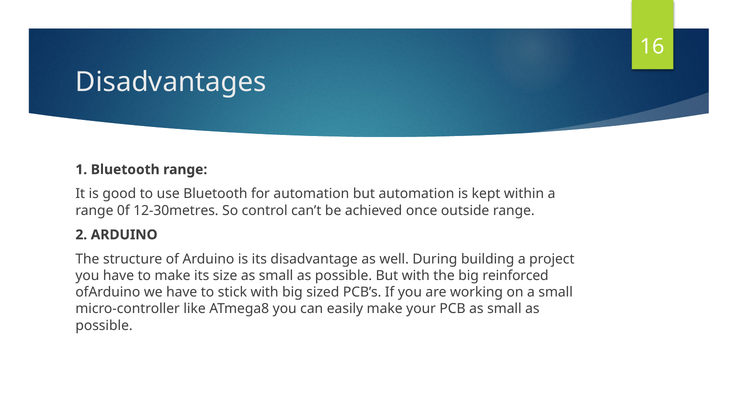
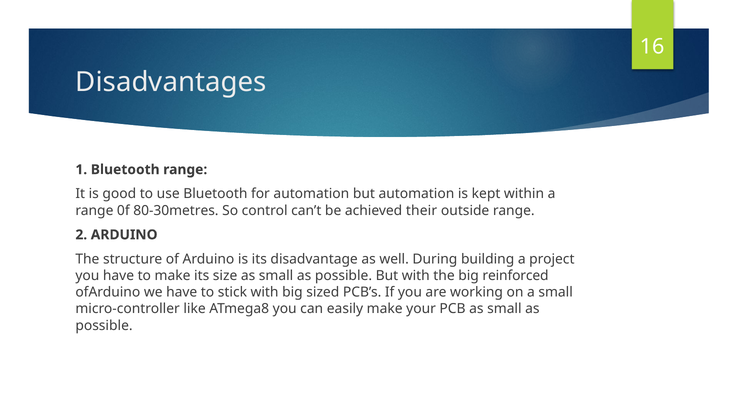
12-30metres: 12-30metres -> 80-30metres
once: once -> their
